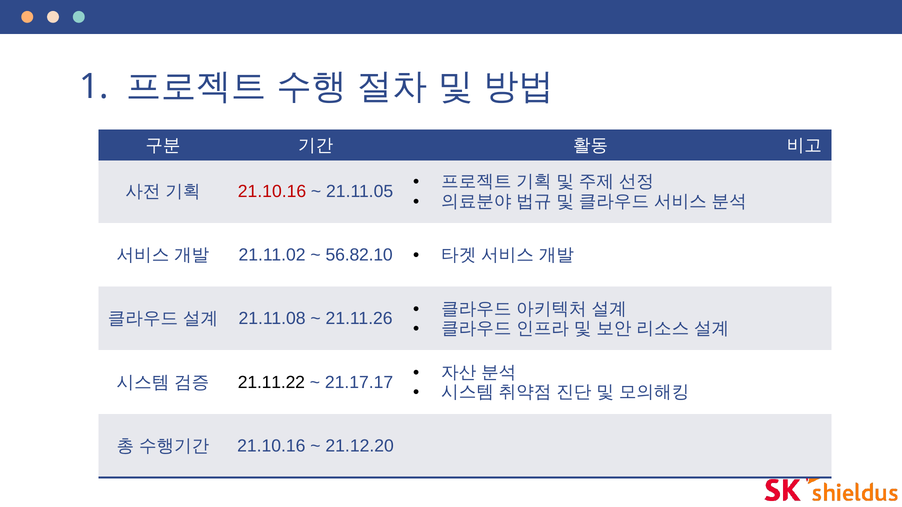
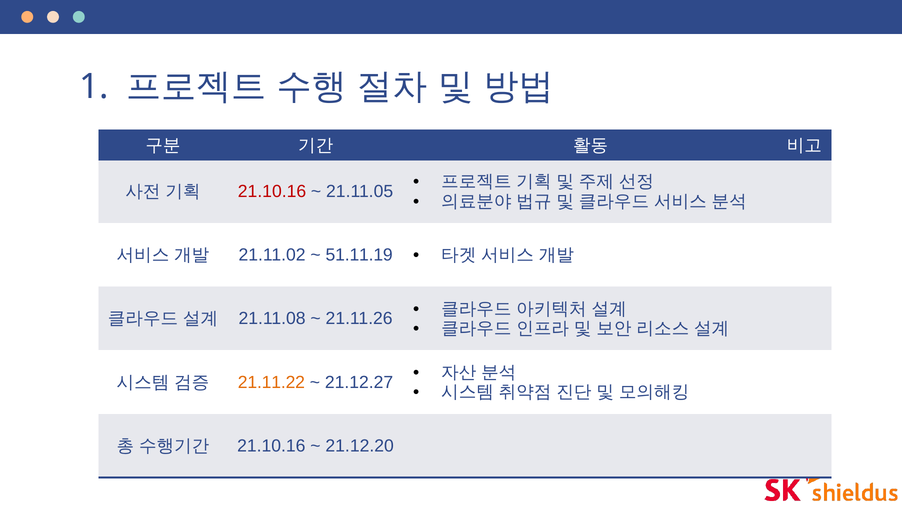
56.82.10: 56.82.10 -> 51.11.19
21.11.22 colour: black -> orange
21.17.17: 21.17.17 -> 21.12.27
